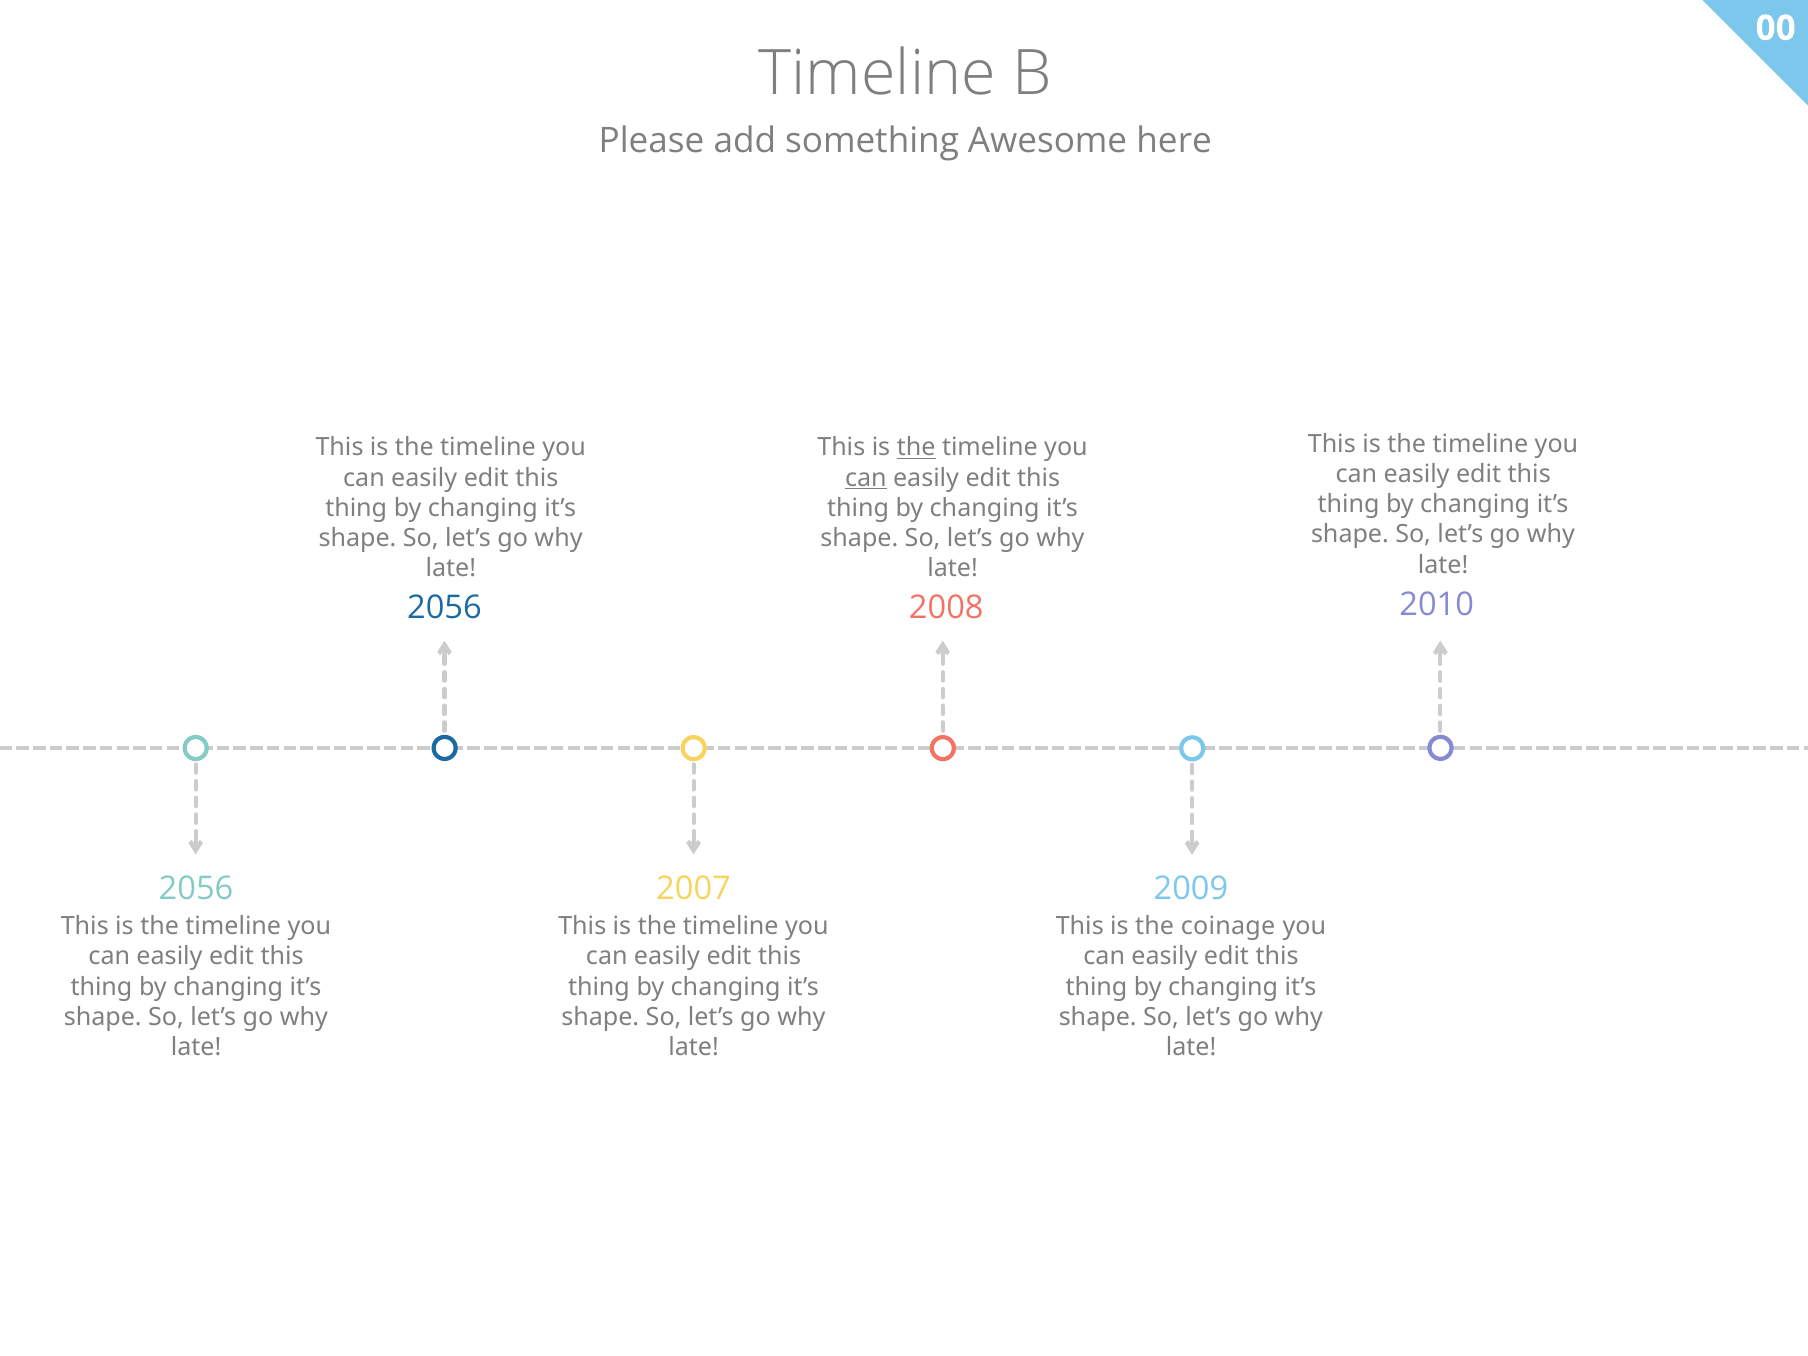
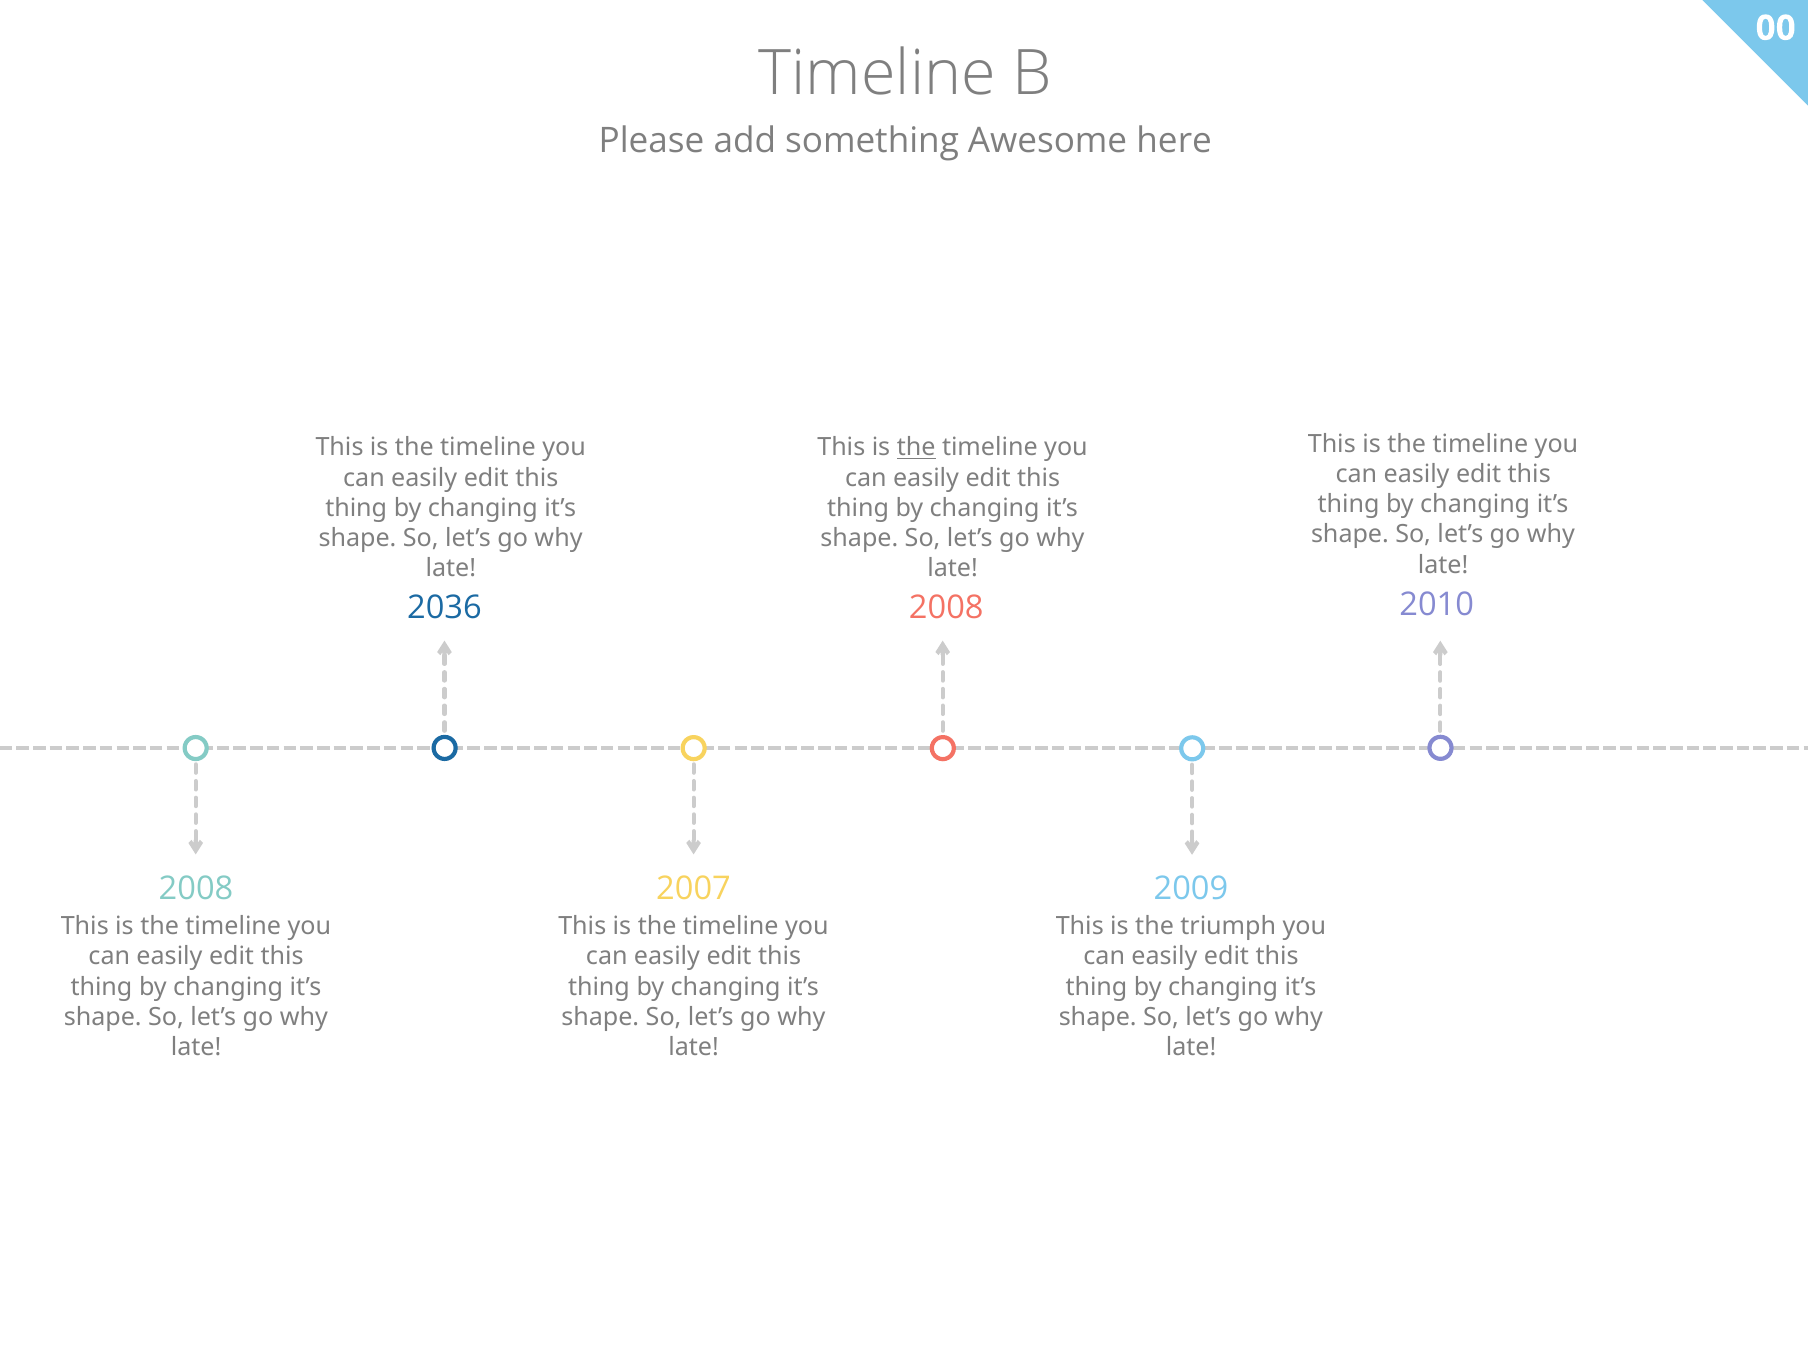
can at (866, 478) underline: present -> none
2056 at (444, 608): 2056 -> 2036
2056 at (196, 889): 2056 -> 2008
coinage: coinage -> triumph
